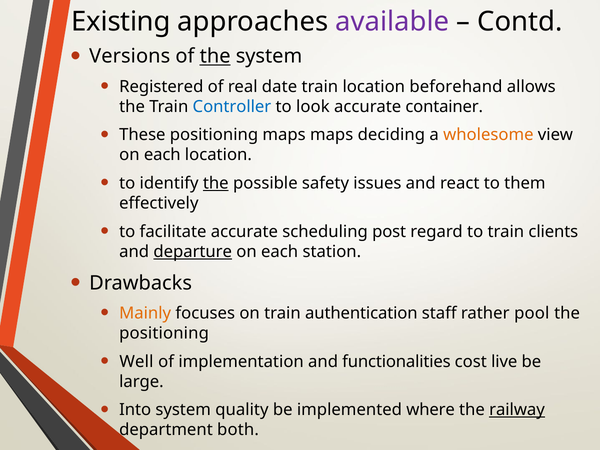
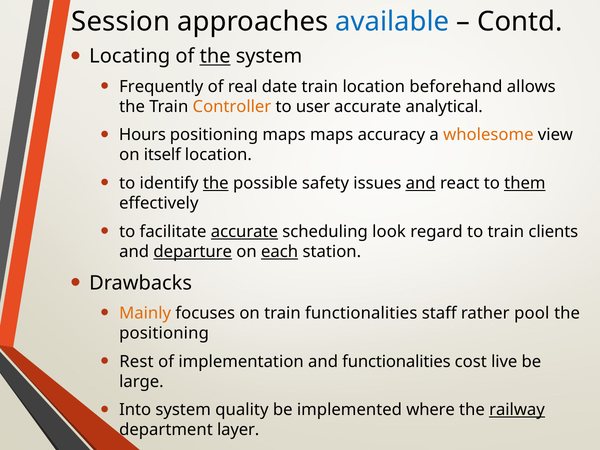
Existing: Existing -> Session
available colour: purple -> blue
Versions: Versions -> Locating
Registered: Registered -> Frequently
Controller colour: blue -> orange
look: look -> user
container: container -> analytical
These: These -> Hours
deciding: deciding -> accuracy
each at (162, 155): each -> itself
and at (421, 183) underline: none -> present
them underline: none -> present
accurate at (244, 232) underline: none -> present
post: post -> look
each at (280, 252) underline: none -> present
train authentication: authentication -> functionalities
Well: Well -> Rest
both: both -> layer
